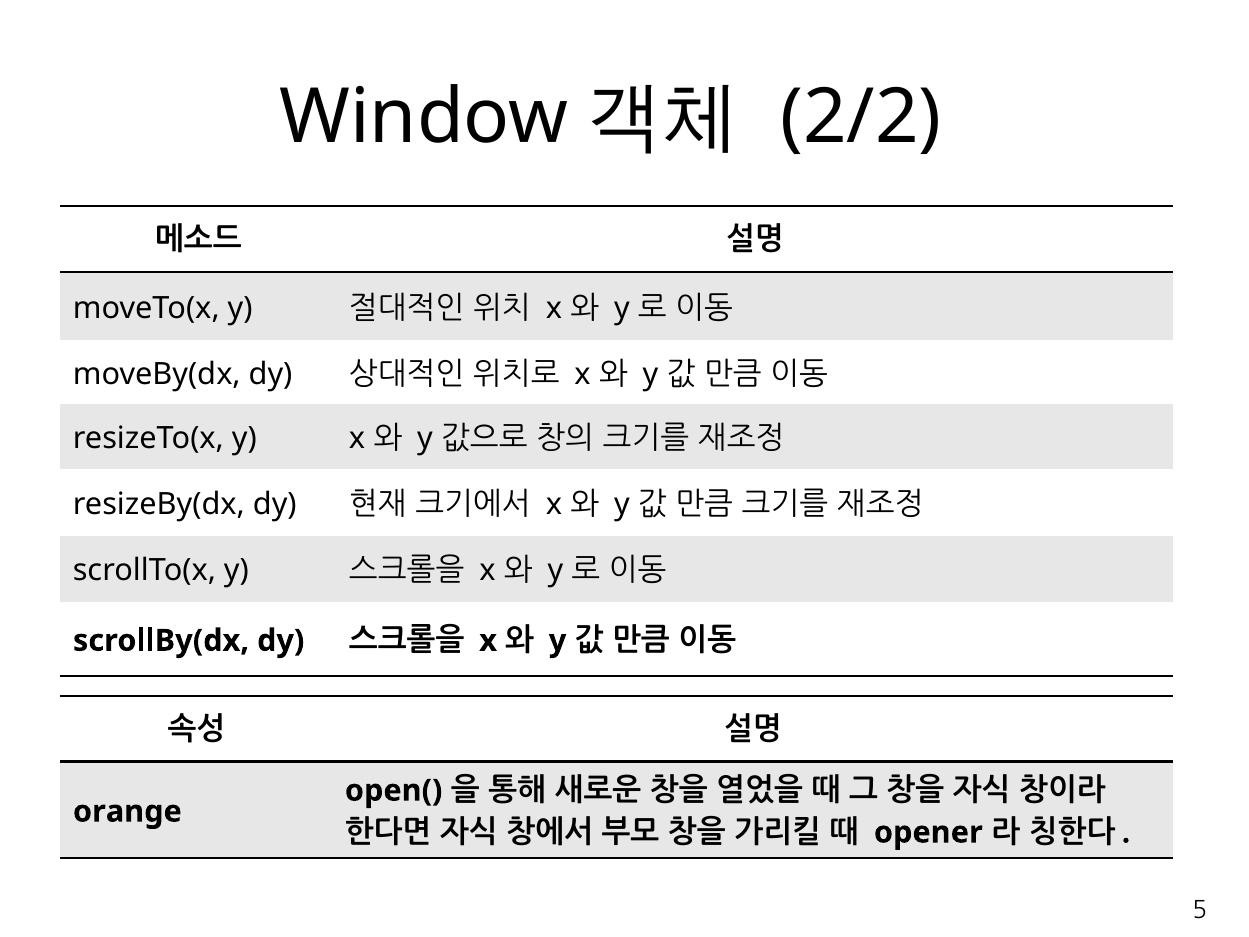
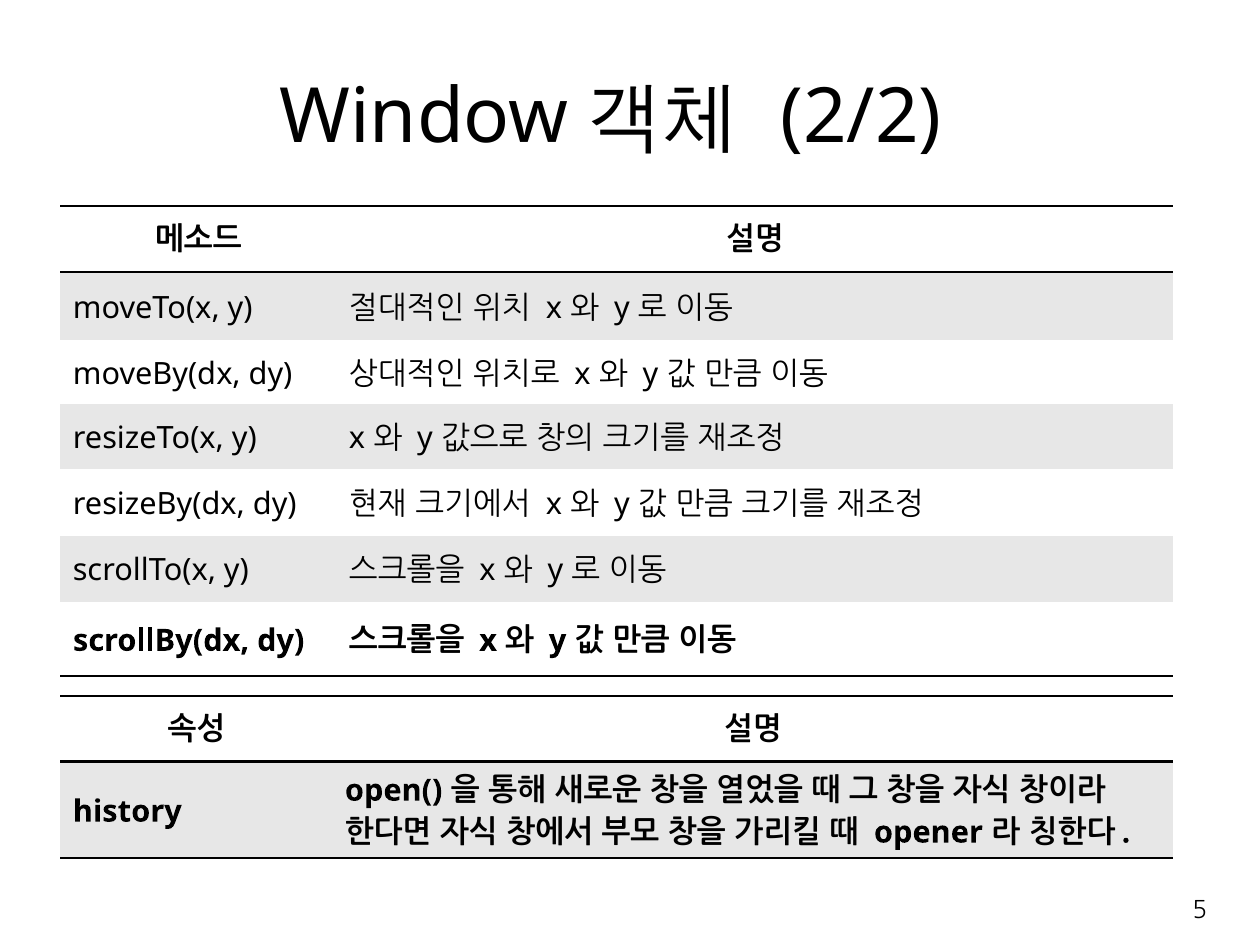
orange: orange -> history
